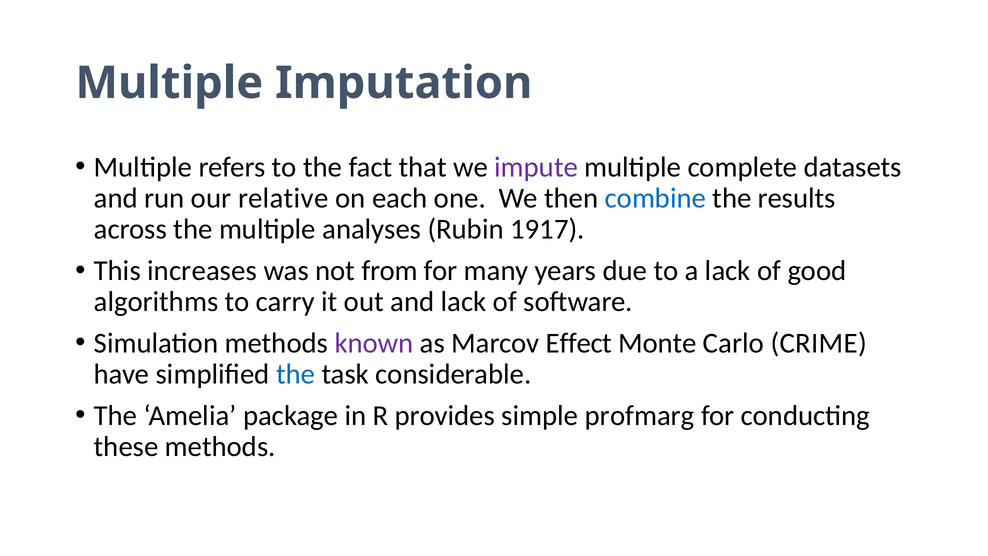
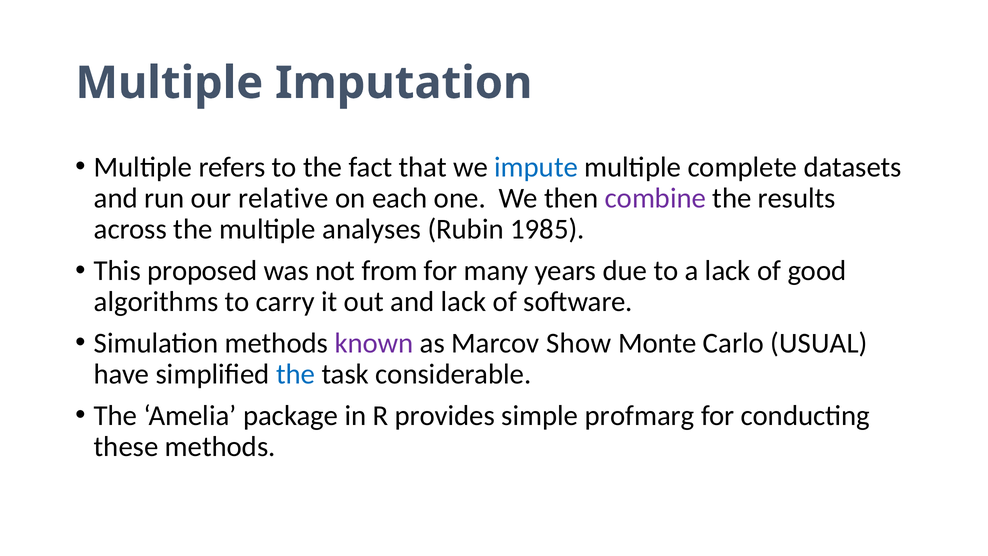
impute colour: purple -> blue
combine colour: blue -> purple
1917: 1917 -> 1985
increases: increases -> proposed
Effect: Effect -> Show
CRIME: CRIME -> USUAL
